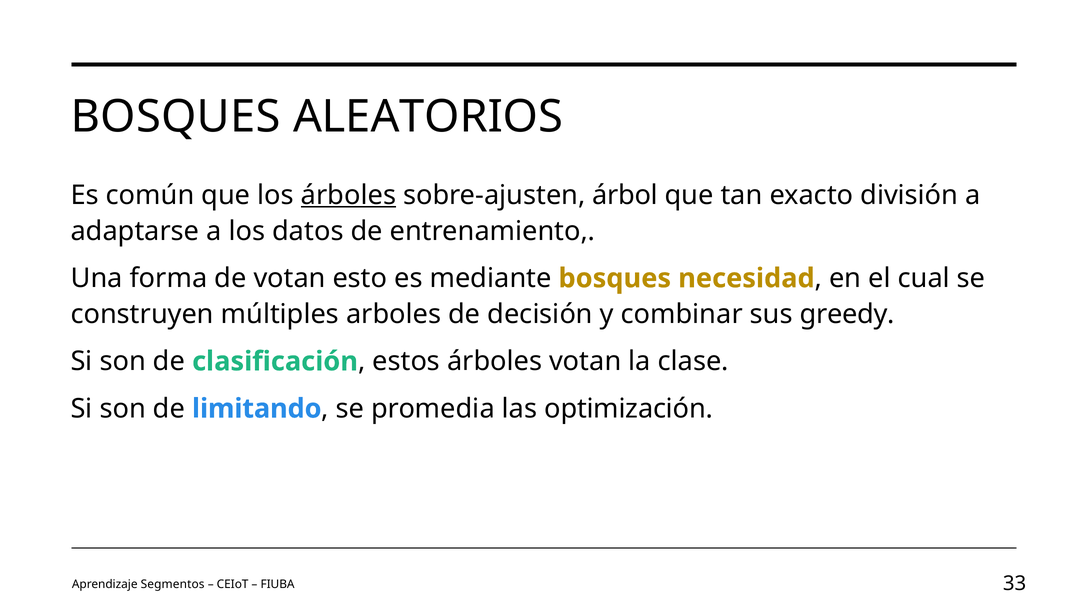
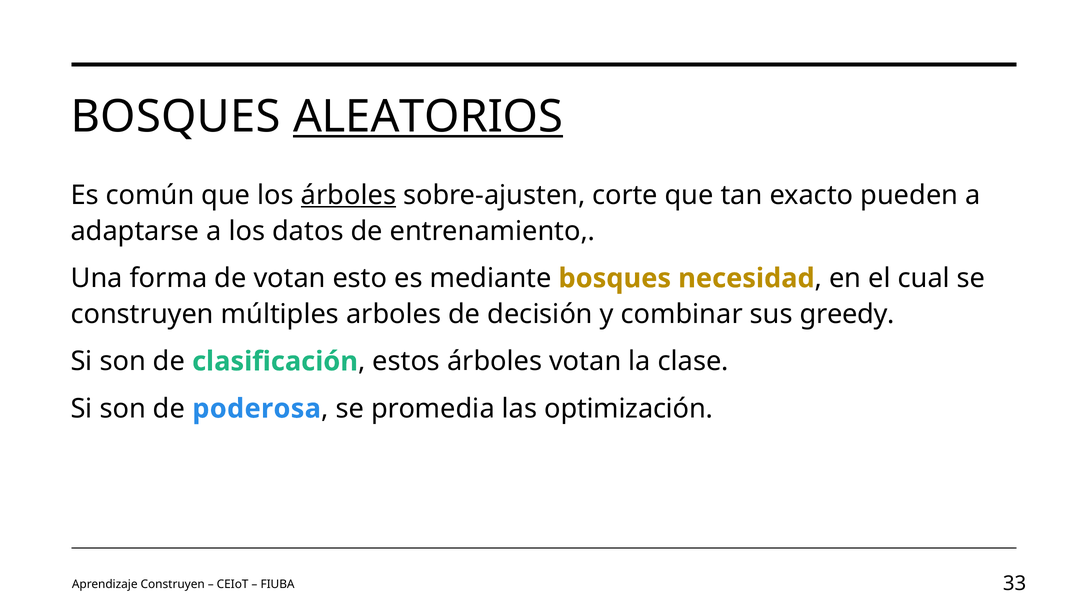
ALEATORIOS underline: none -> present
árbol: árbol -> corte
división: división -> pueden
limitando: limitando -> poderosa
Aprendizaje Segmentos: Segmentos -> Construyen
